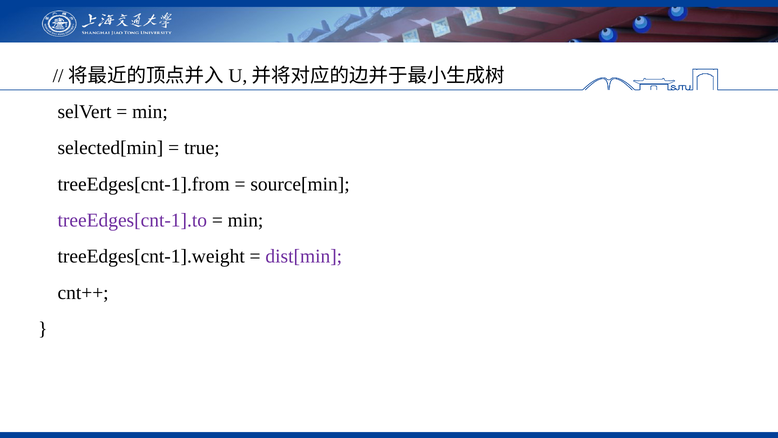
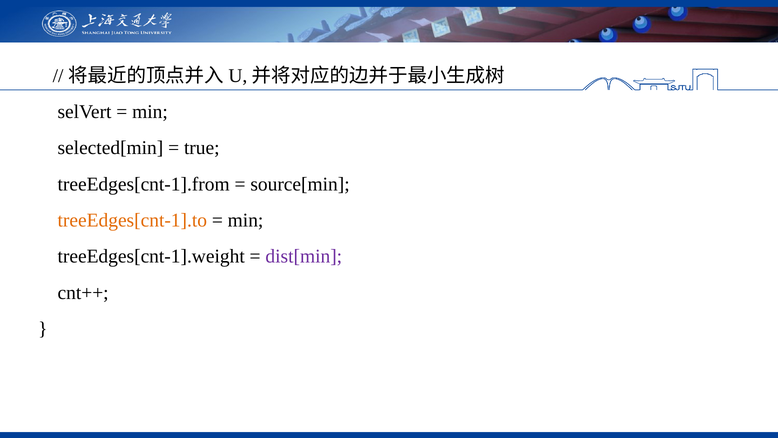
treeEdges[cnt-1].to colour: purple -> orange
